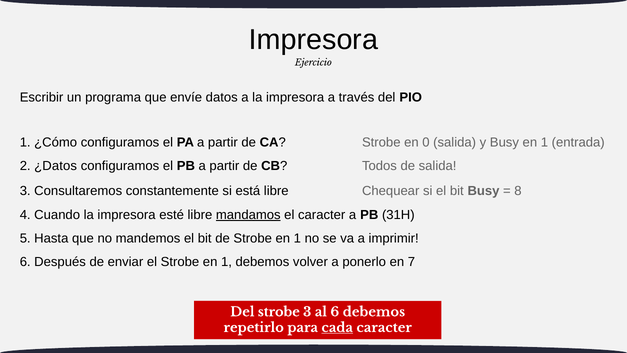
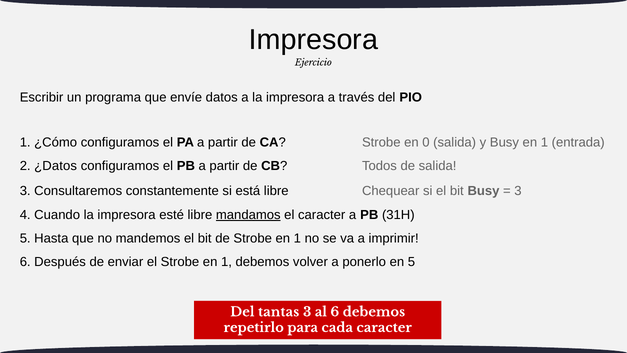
8 at (518, 191): 8 -> 3
en 7: 7 -> 5
Del strobe: strobe -> tantas
cada underline: present -> none
